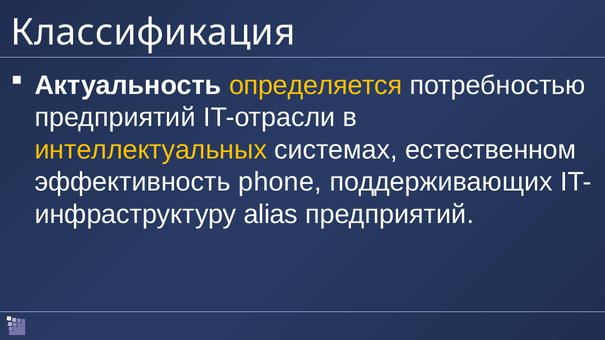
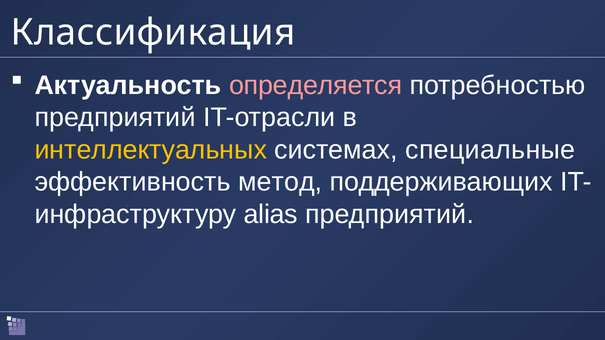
определяется colour: yellow -> pink
естественном: естественном -> специальные
phone: phone -> метод
